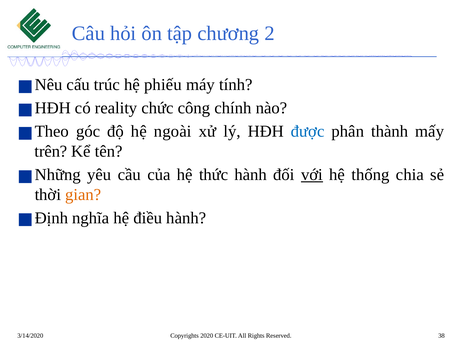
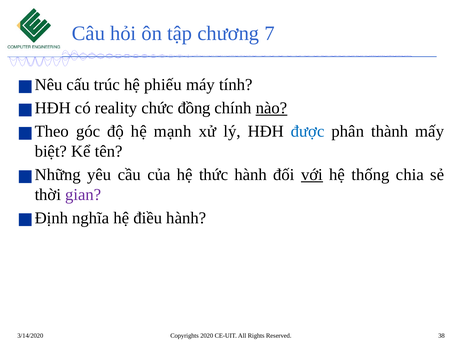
2: 2 -> 7
công: công -> đồng
nào underline: none -> present
ngoài: ngoài -> mạnh
trên: trên -> biệt
gian colour: orange -> purple
